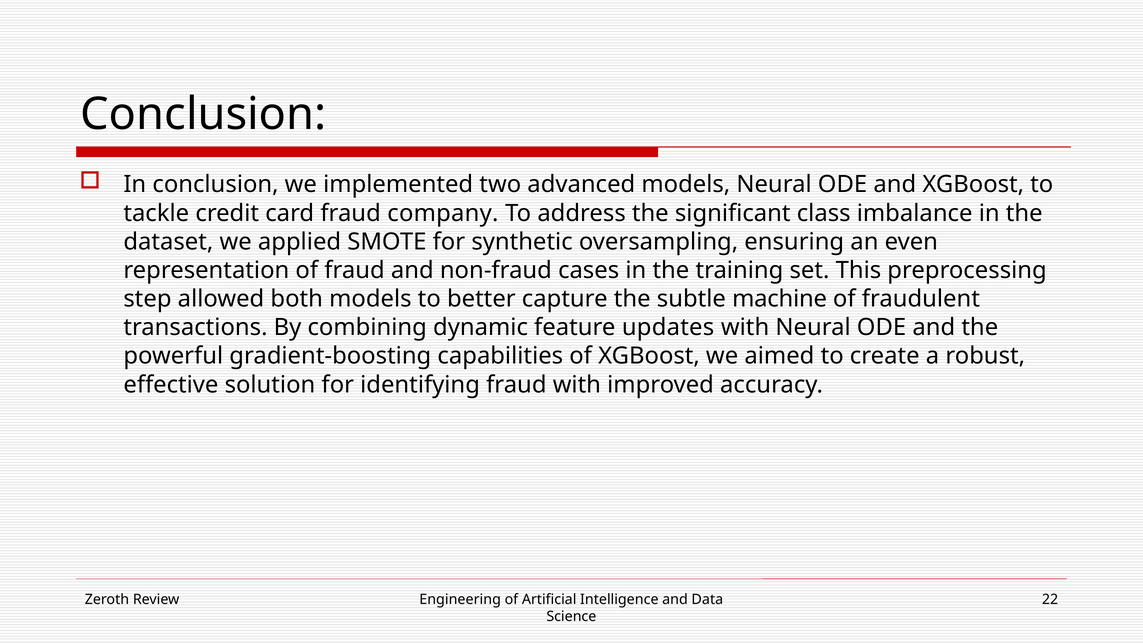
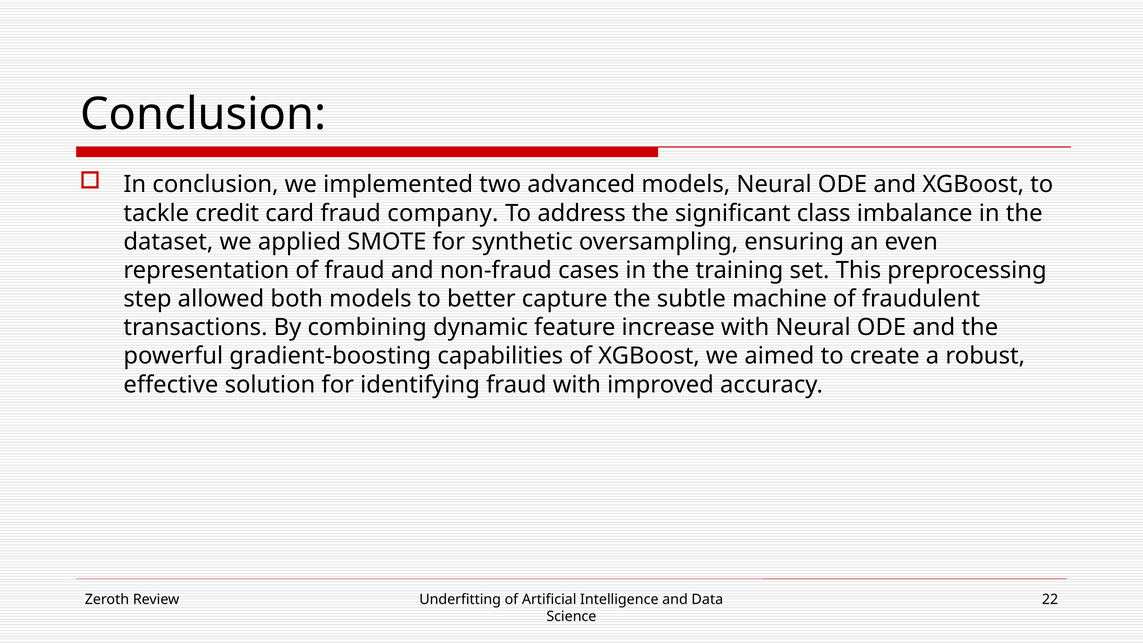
updates: updates -> increase
Engineering: Engineering -> Underfitting
